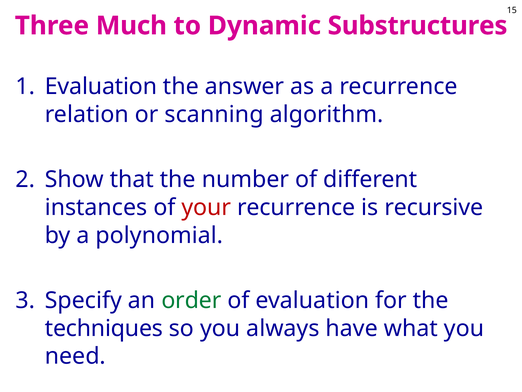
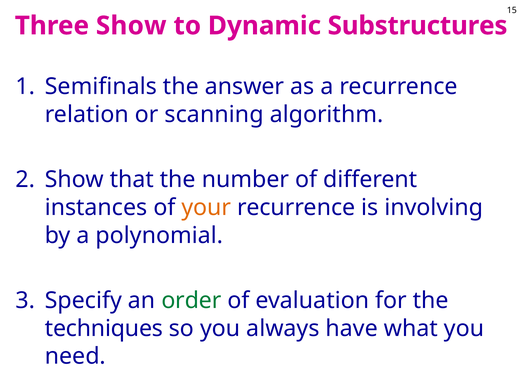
Three Much: Much -> Show
Evaluation at (101, 86): Evaluation -> Semifinals
your colour: red -> orange
recursive: recursive -> involving
